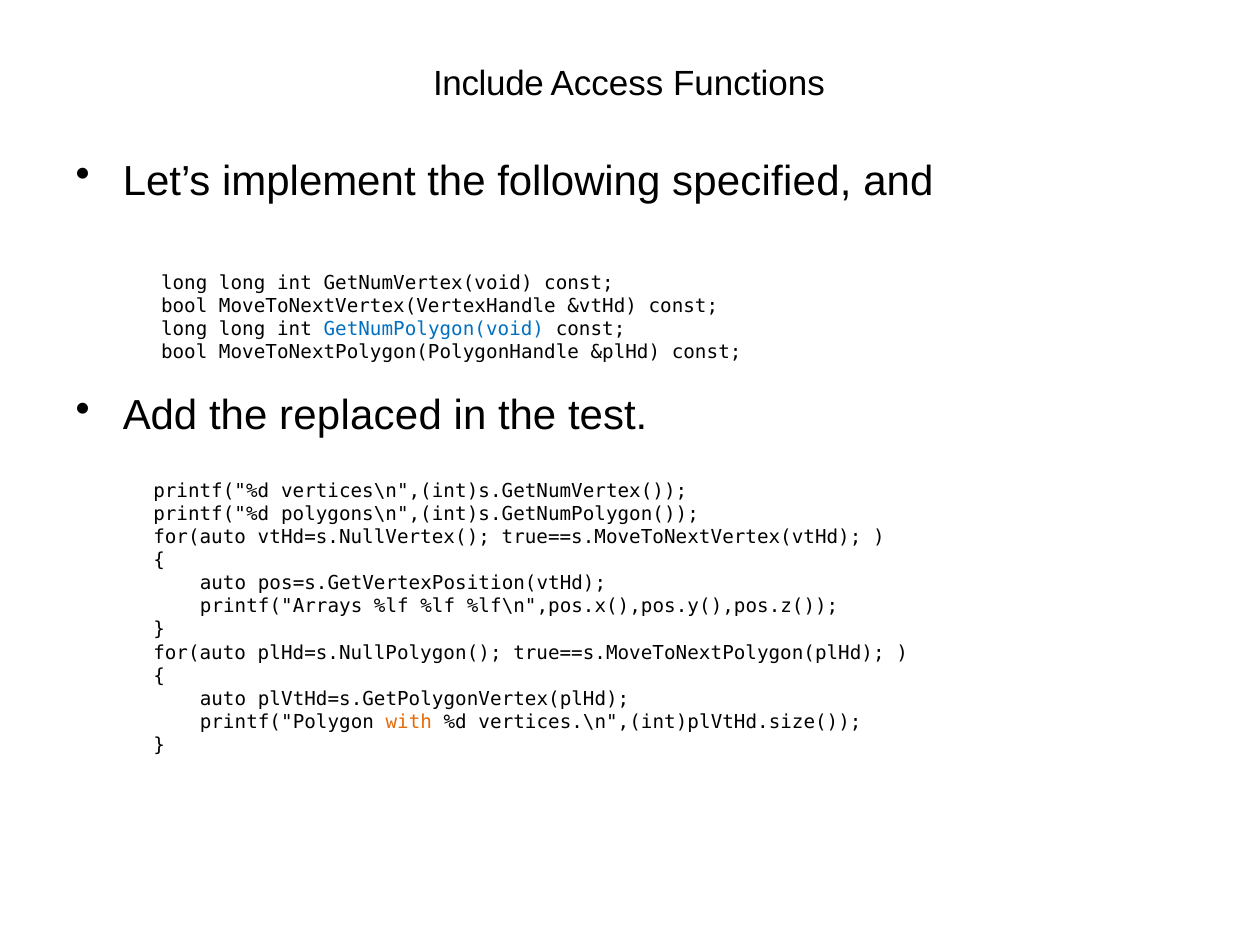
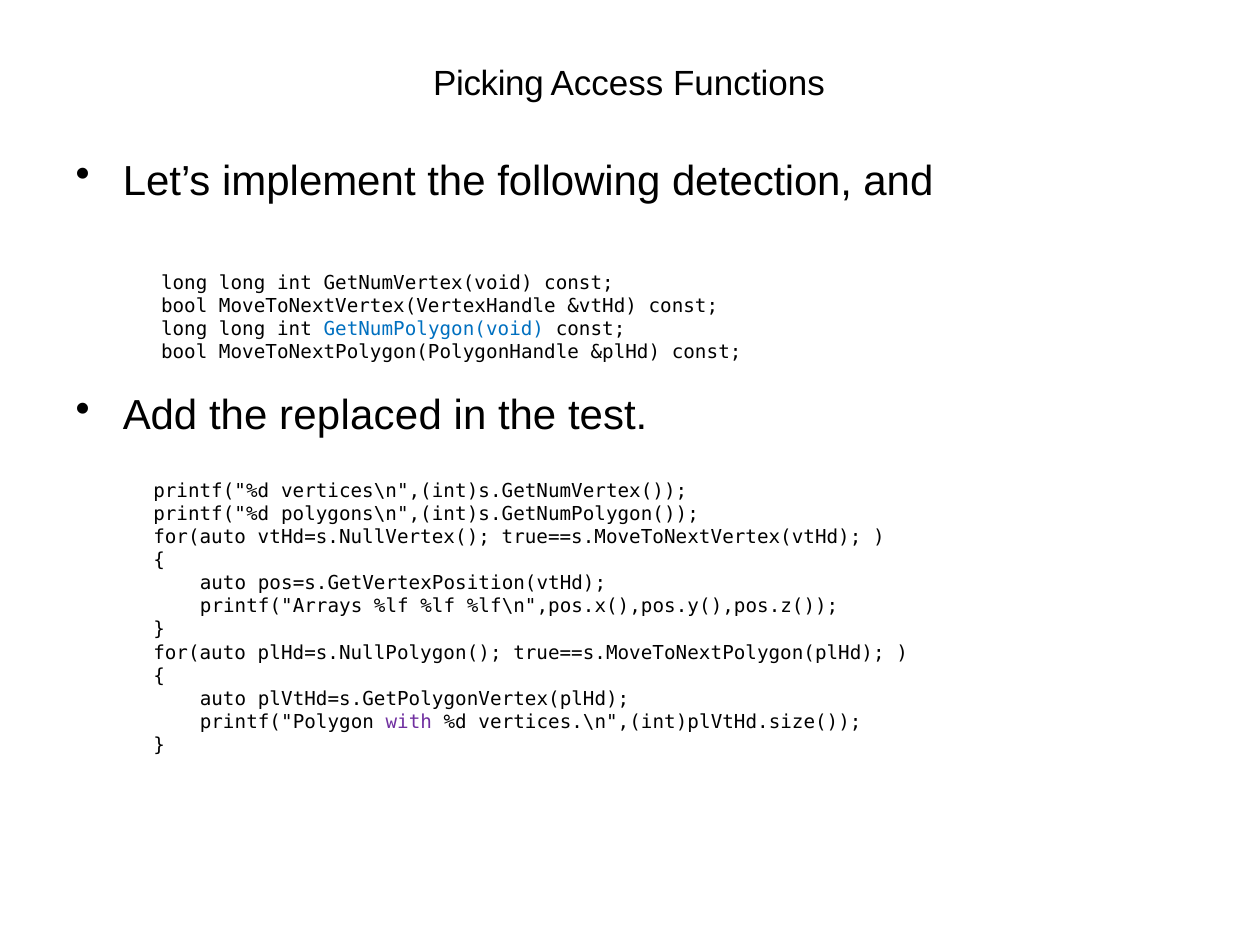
Include: Include -> Picking
specified: specified -> detection
with colour: orange -> purple
